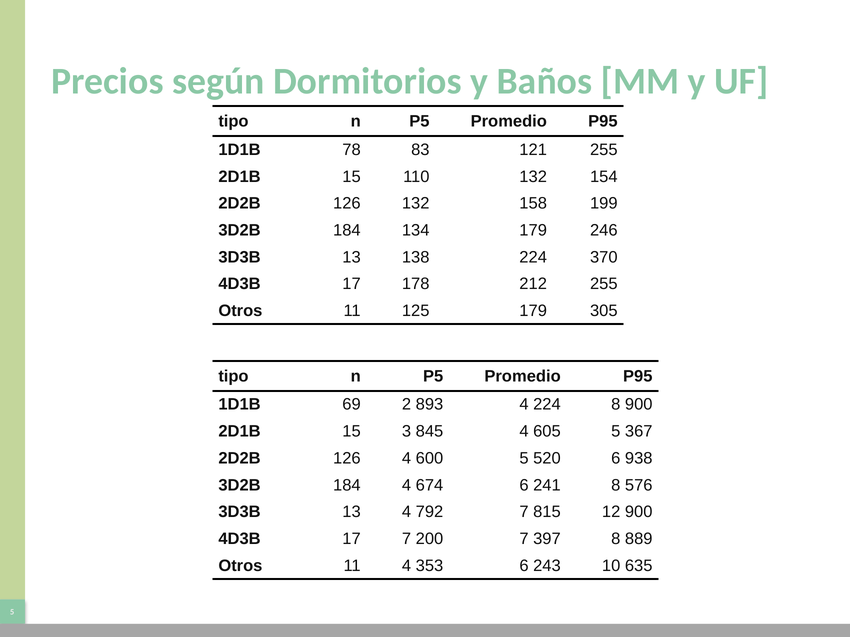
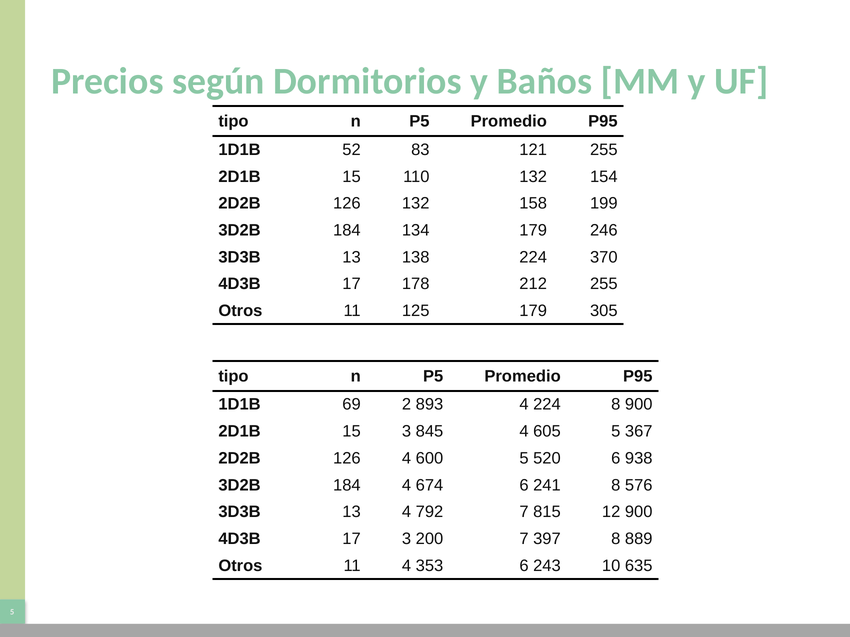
78: 78 -> 52
17 7: 7 -> 3
